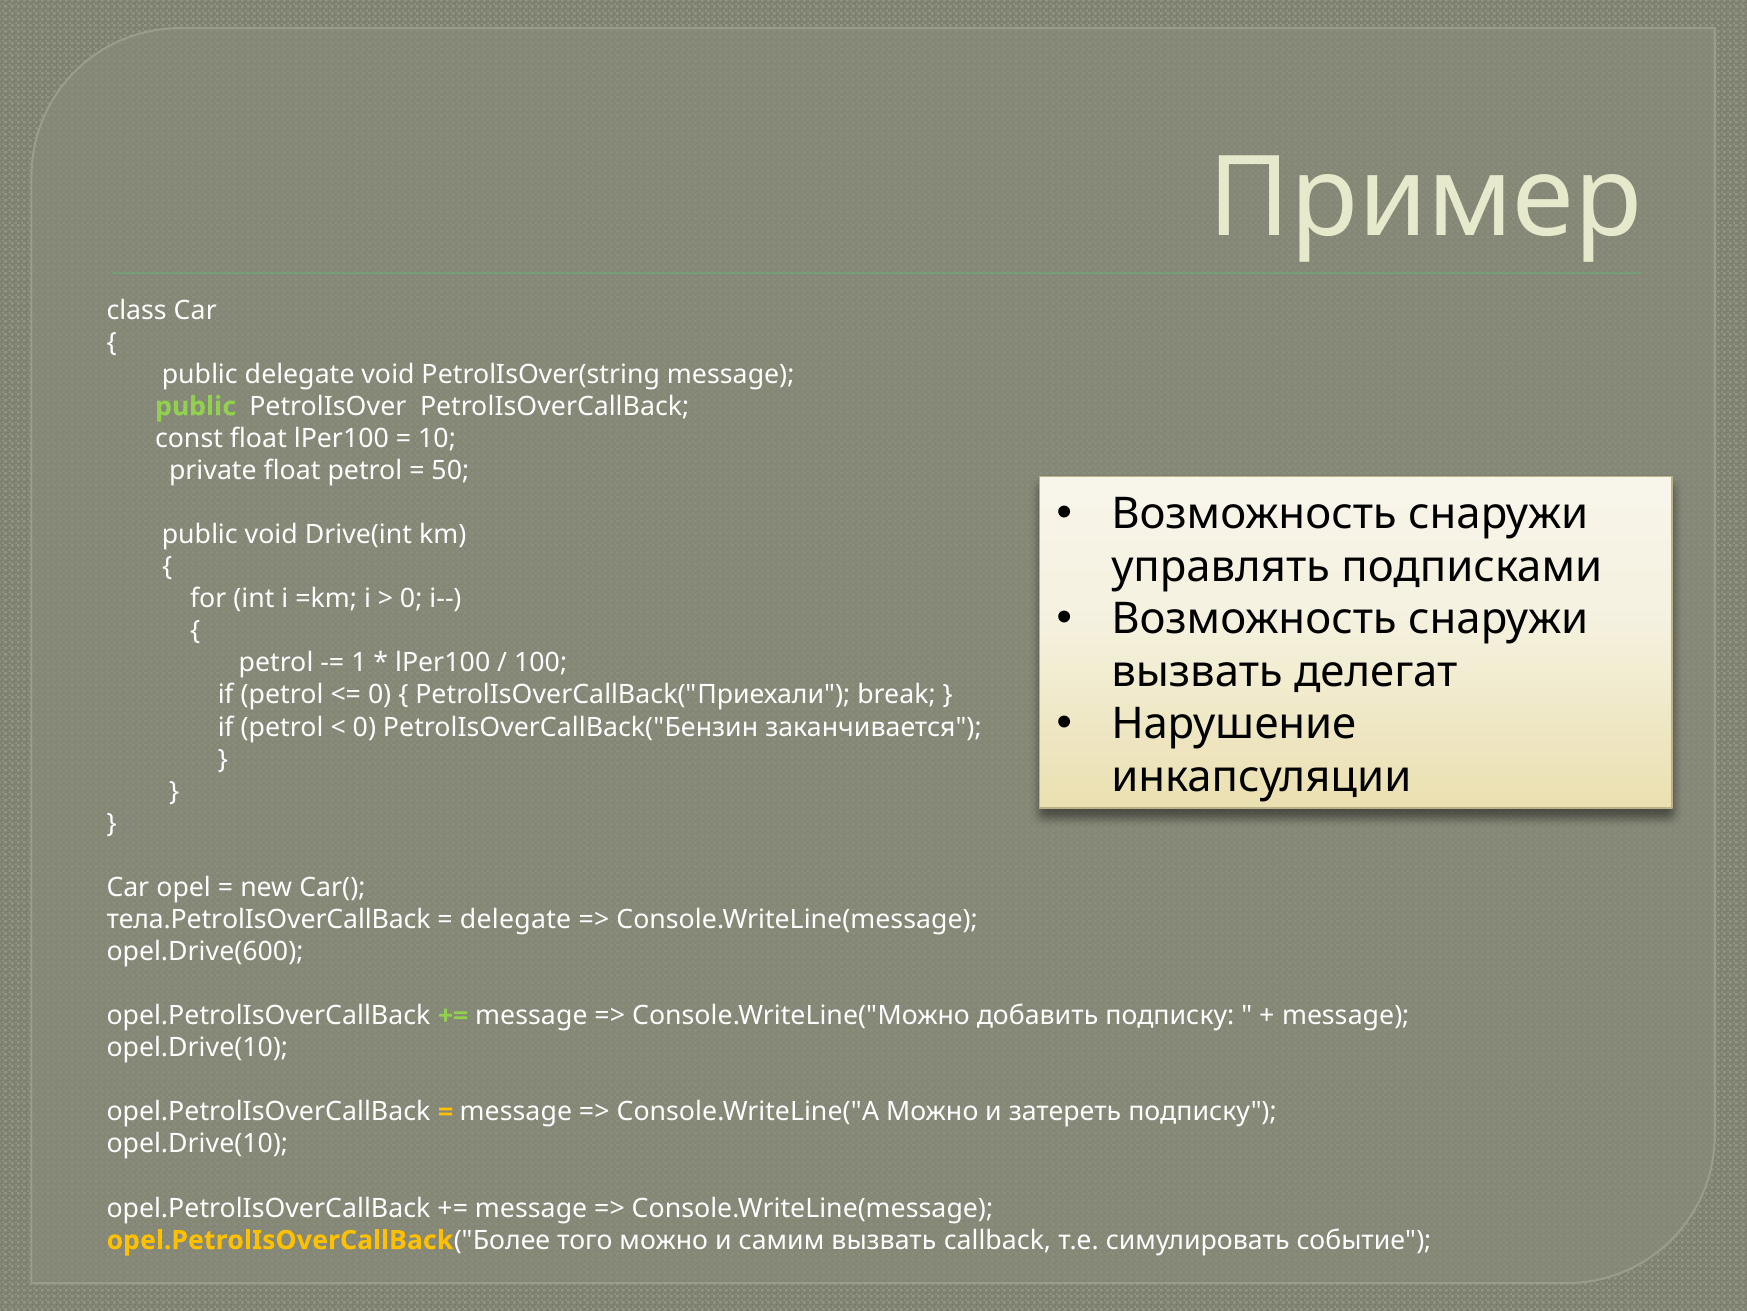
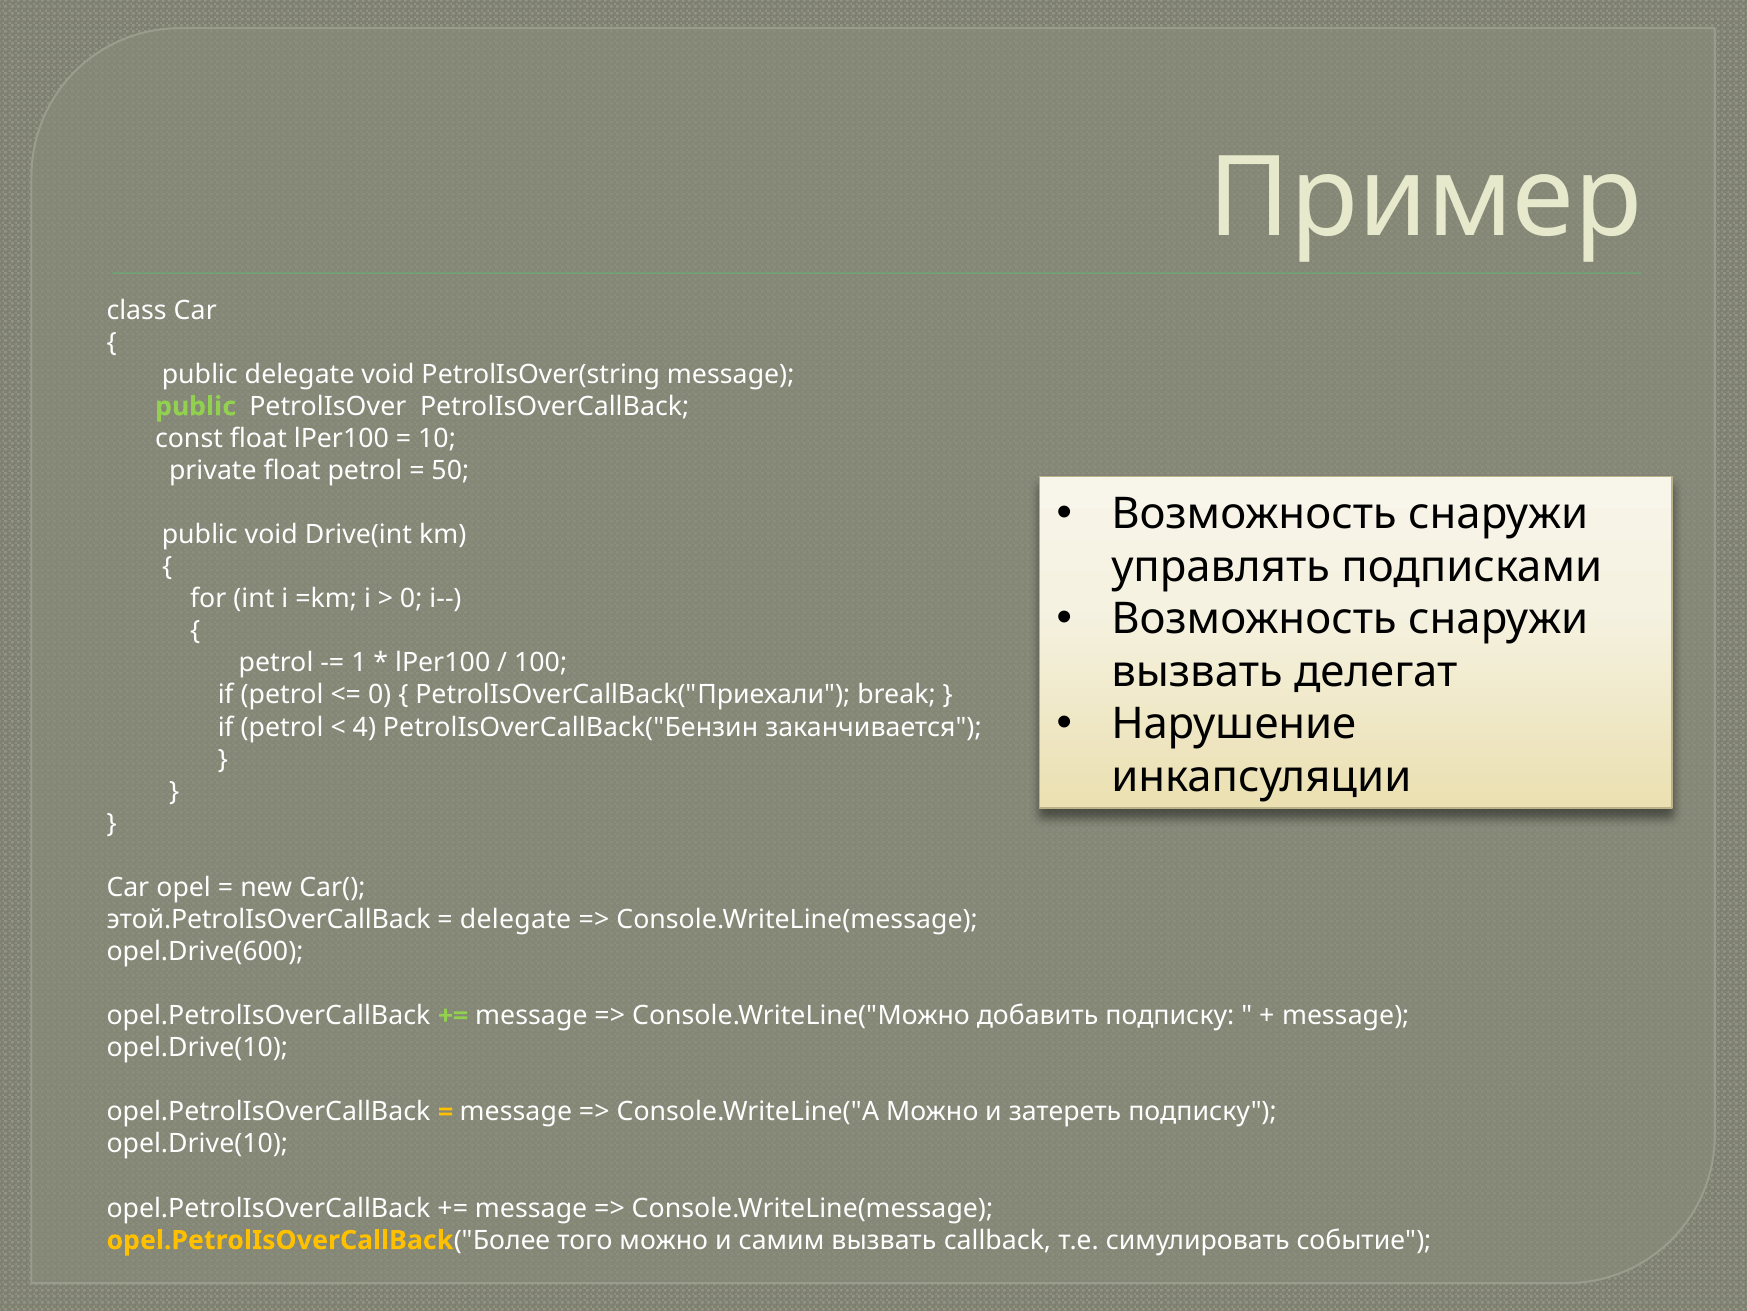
0 at (364, 727): 0 -> 4
тела.PetrolIsOverCallBack: тела.PetrolIsOverCallBack -> этой.PetrolIsOverCallBack
